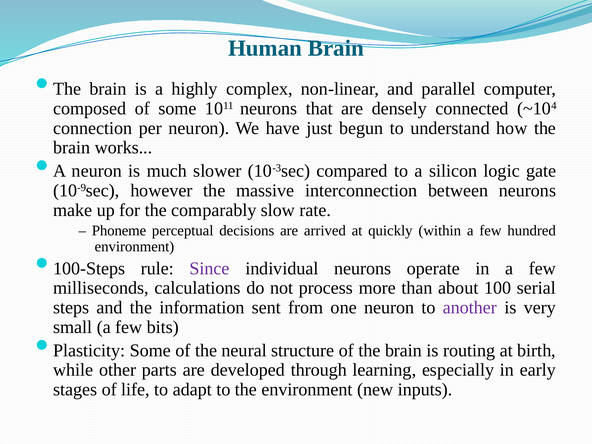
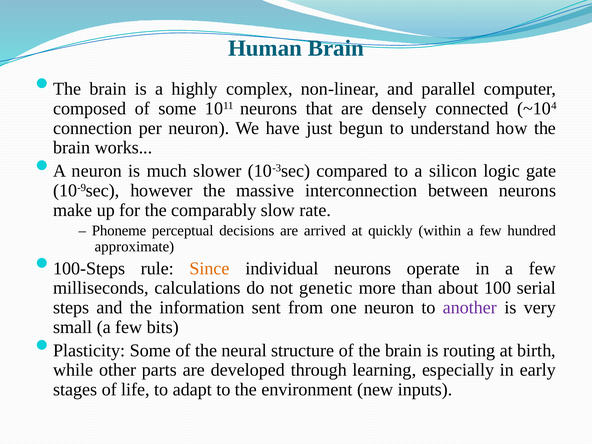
environment at (134, 246): environment -> approximate
Since colour: purple -> orange
process: process -> genetic
